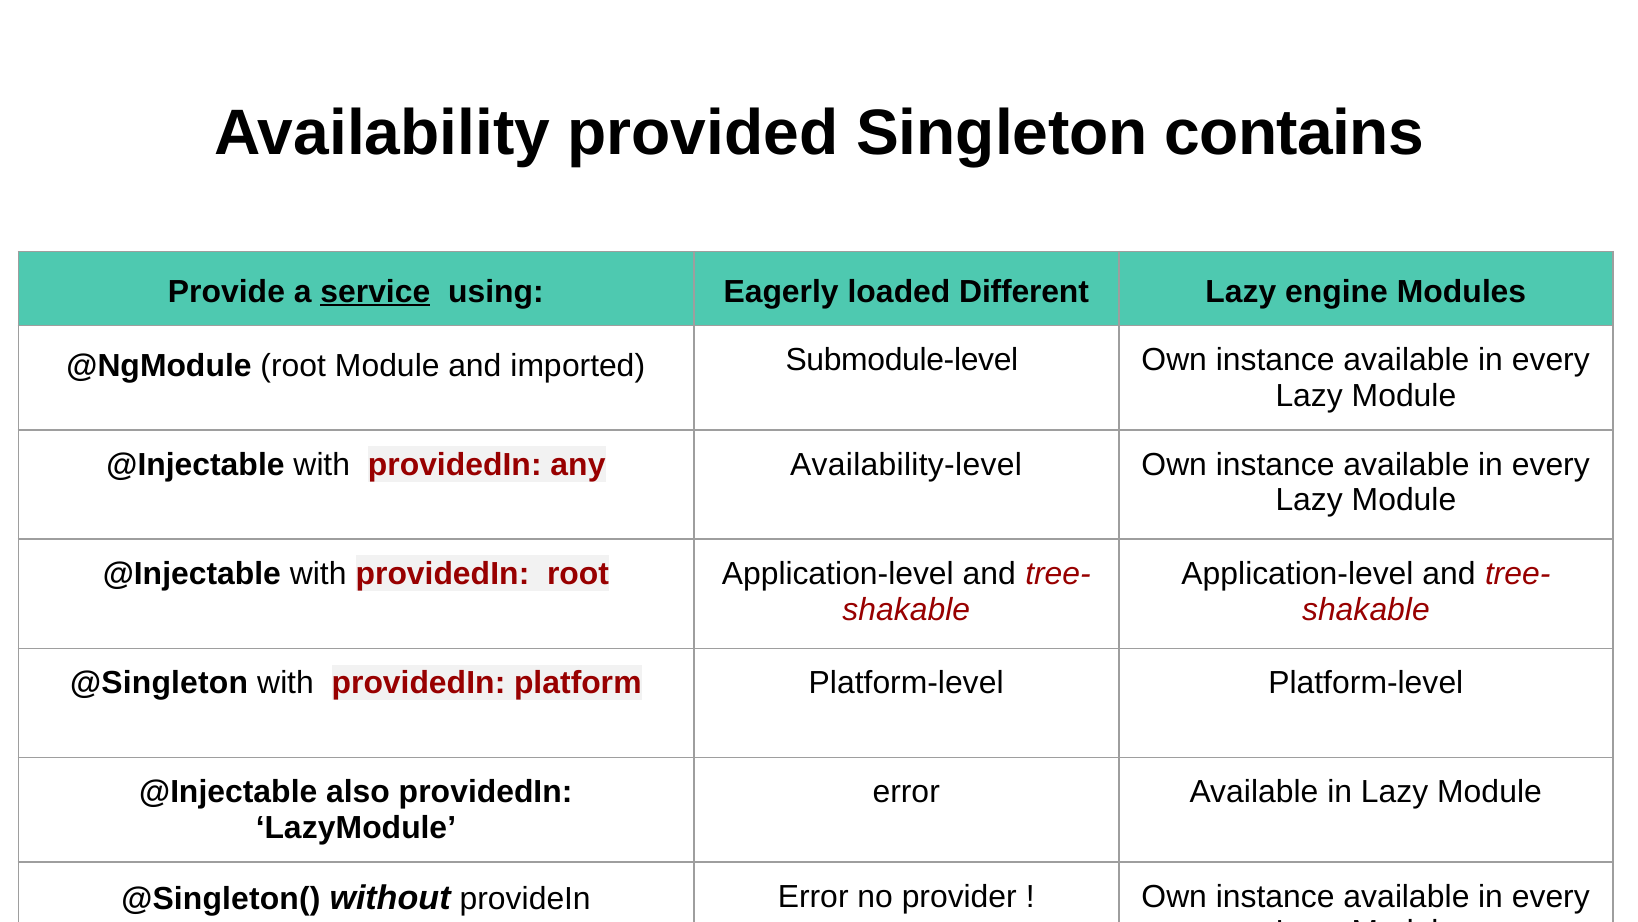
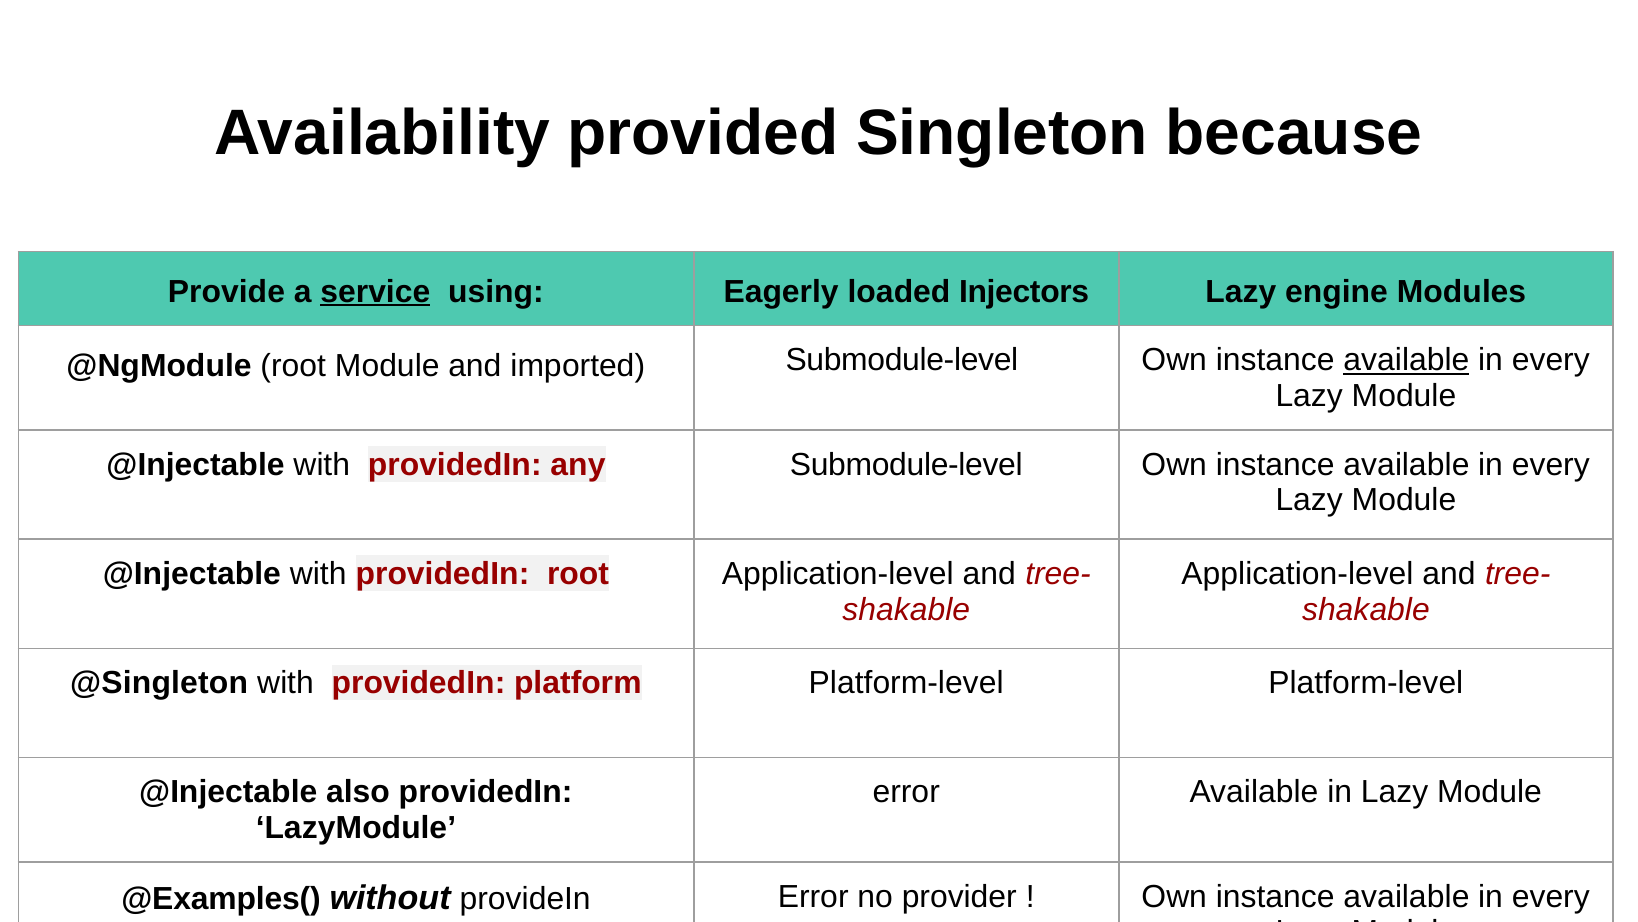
contains: contains -> because
Different: Different -> Injectors
available at (1406, 360) underline: none -> present
any Availability-level: Availability-level -> Submodule-level
@Singleton(: @Singleton( -> @Examples(
